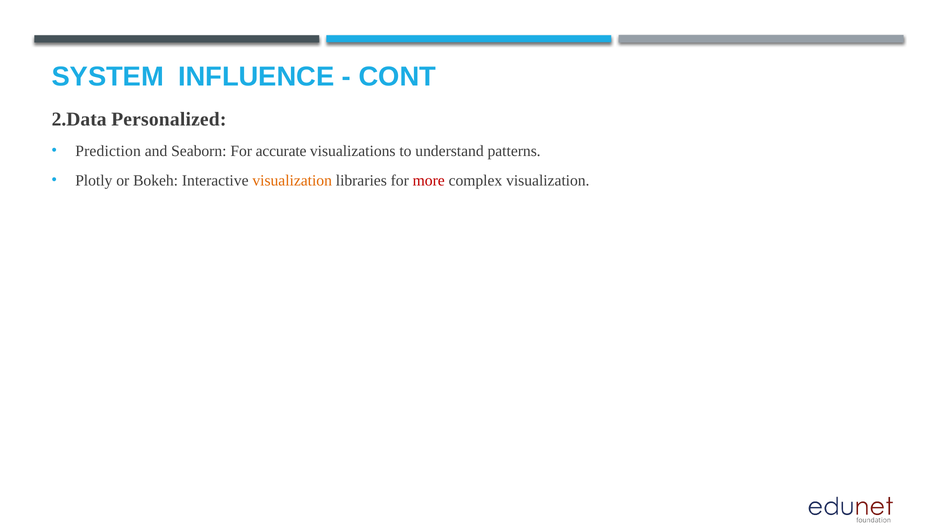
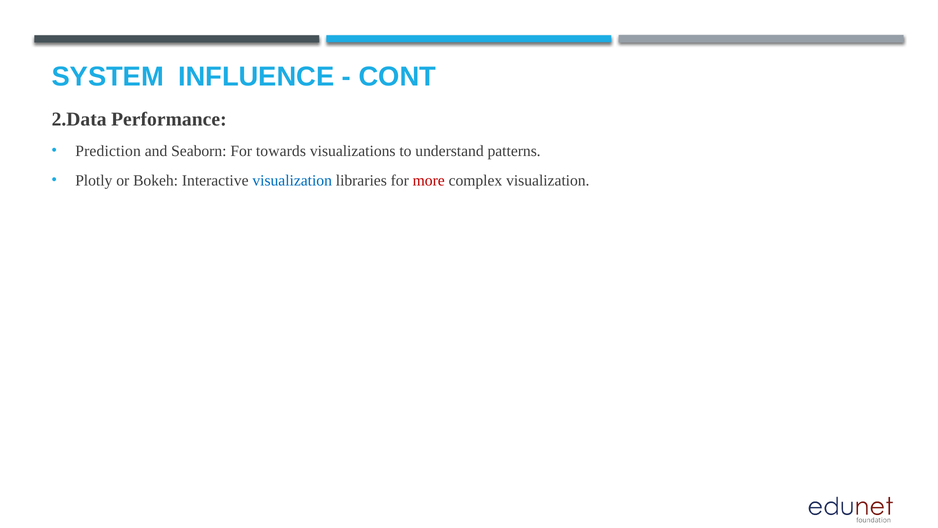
Personalized: Personalized -> Performance
accurate: accurate -> towards
visualization at (292, 180) colour: orange -> blue
